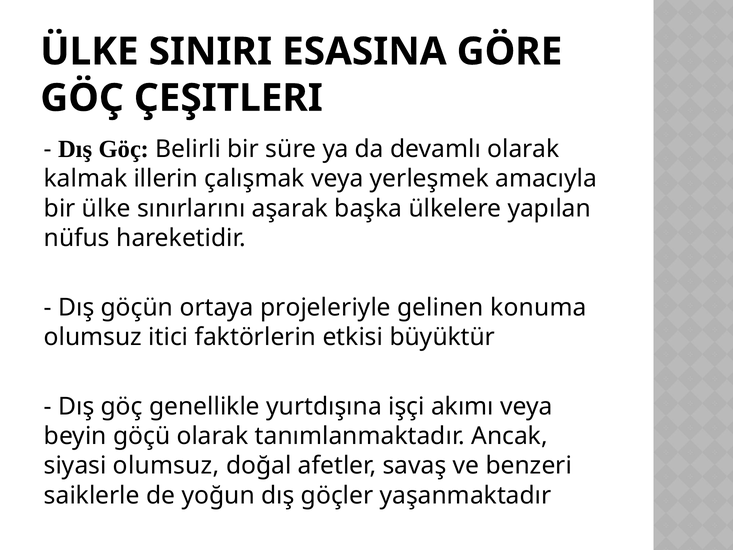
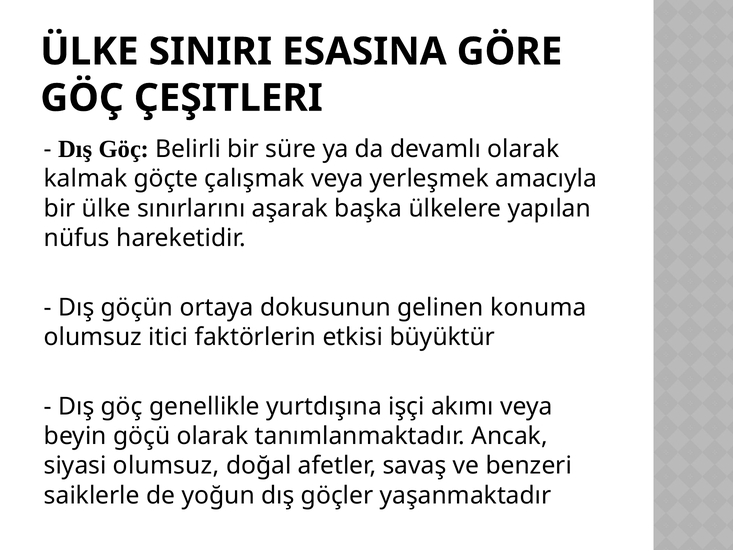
illerin: illerin -> göçte
projeleriyle: projeleriyle -> dokusunun
